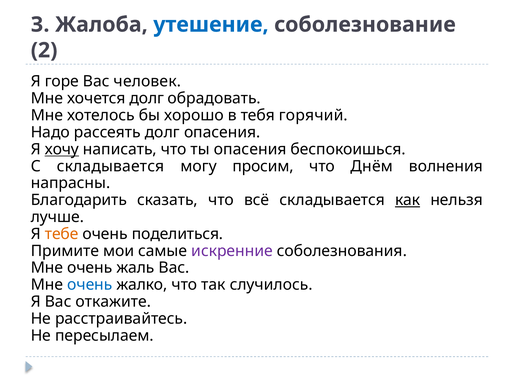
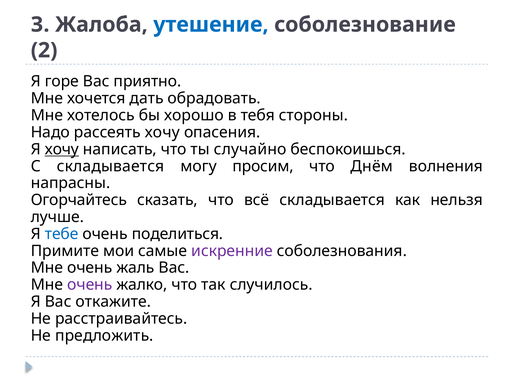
человек: человек -> приятно
хочется долг: долг -> дать
горячий: горячий -> стороны
рассеять долг: долг -> хочу
ты опасения: опасения -> случайно
Благодарить: Благодарить -> Огорчайтесь
как underline: present -> none
тебе colour: orange -> blue
очень at (90, 285) colour: blue -> purple
пересылаем: пересылаем -> предложить
